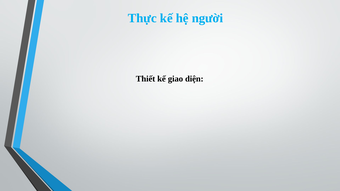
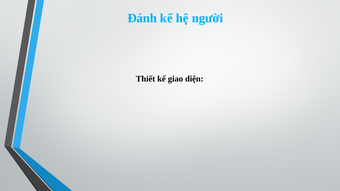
Thực: Thực -> Đánh
